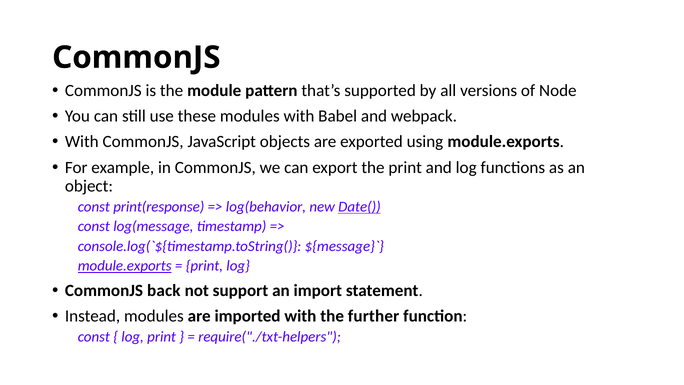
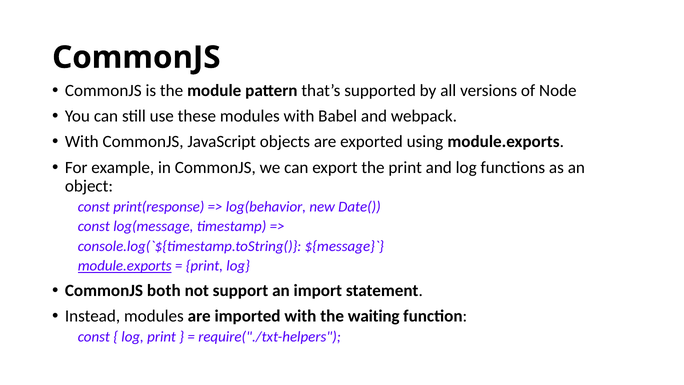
Date( underline: present -> none
back: back -> both
further: further -> waiting
